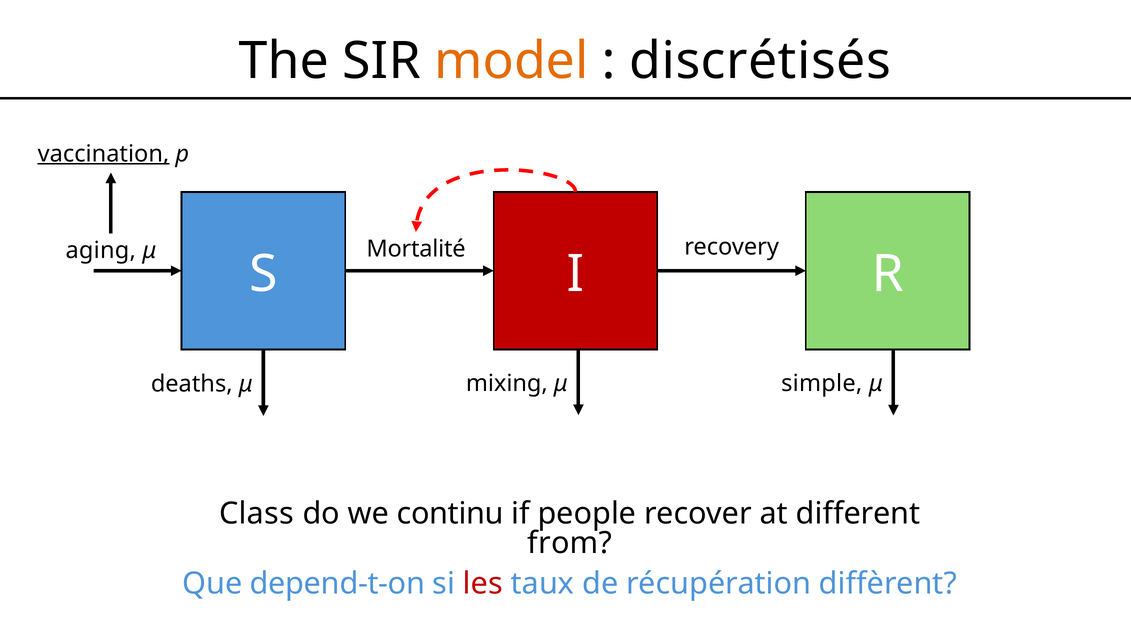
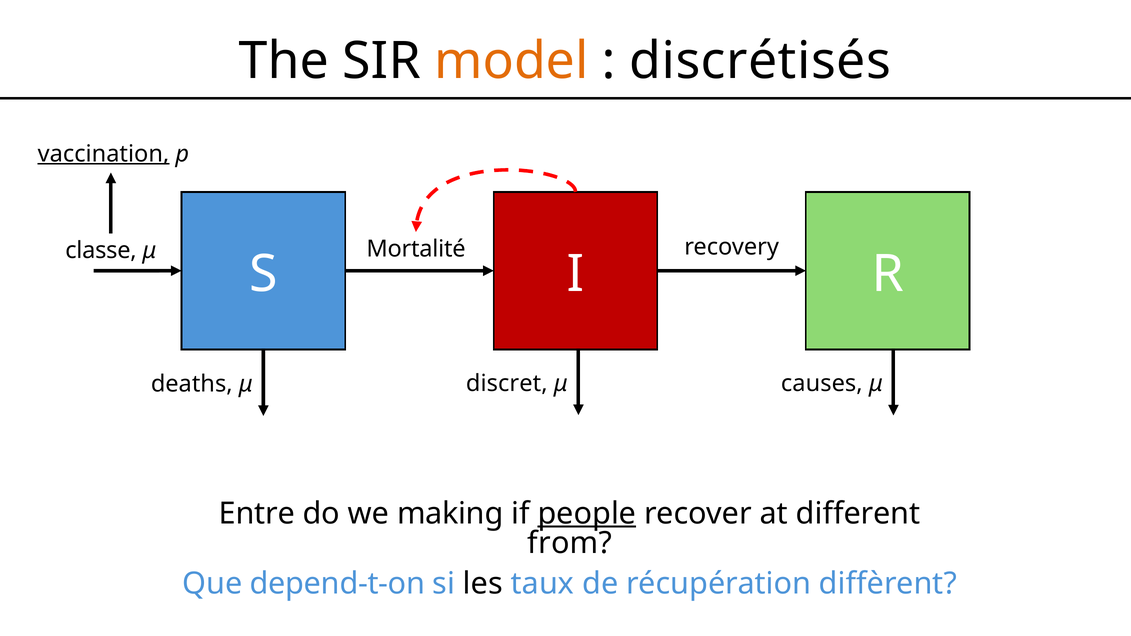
aging: aging -> classe
mixing: mixing -> discret
simple: simple -> causes
Class: Class -> Entre
continu: continu -> making
people underline: none -> present
les colour: red -> black
